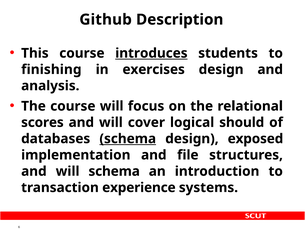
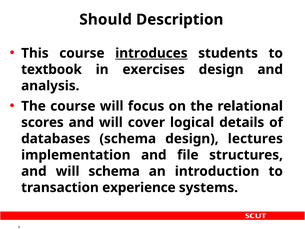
Github: Github -> Should
finishing: finishing -> textbook
should: should -> details
schema at (128, 139) underline: present -> none
exposed: exposed -> lectures
